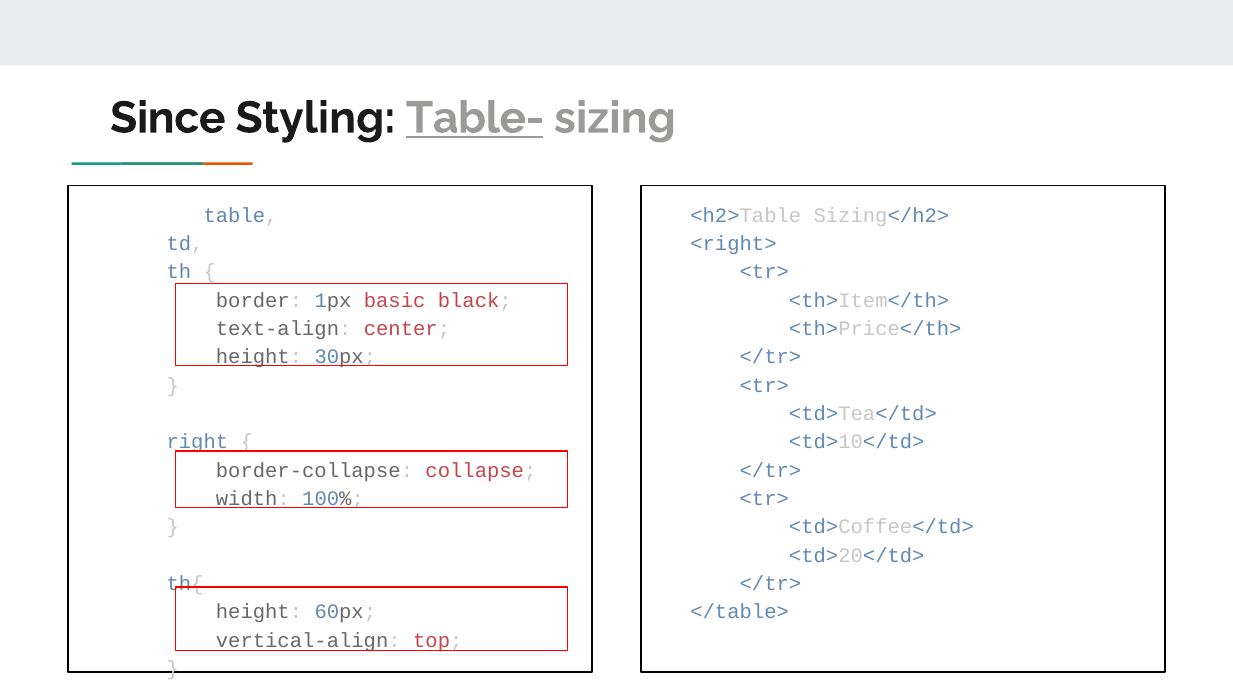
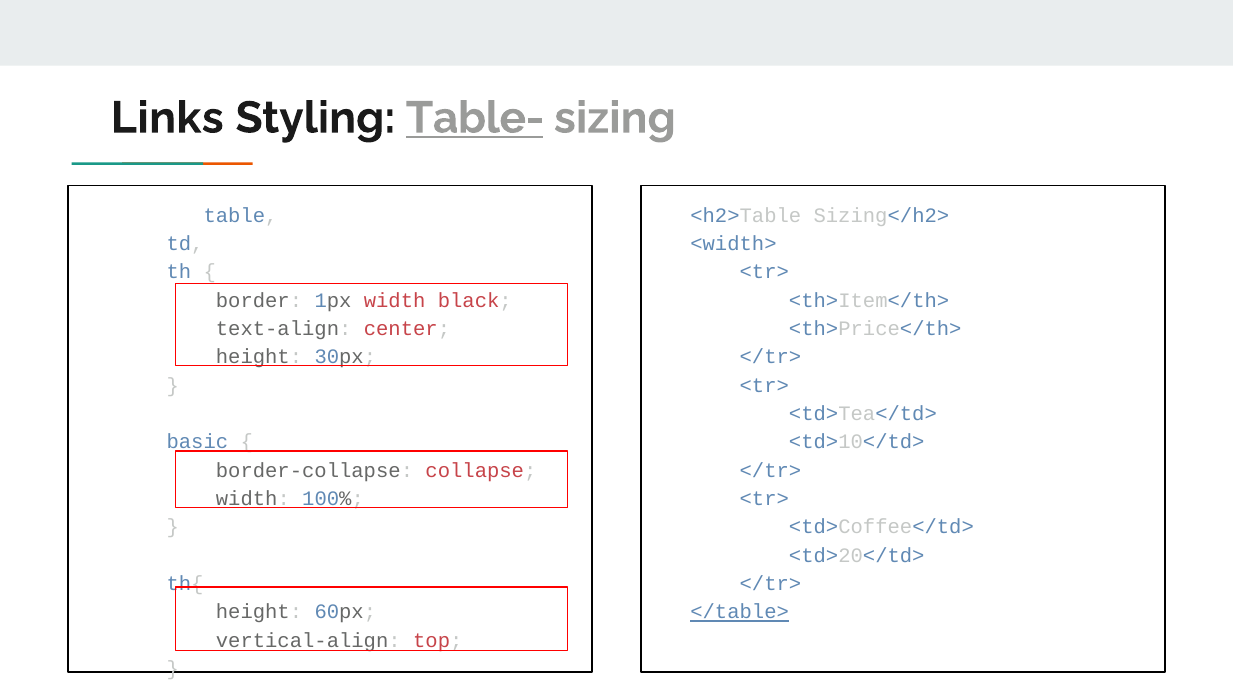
Since: Since -> Links
<right>: <right> -> <width>
1px basic: basic -> width
right: right -> basic
</table> underline: none -> present
